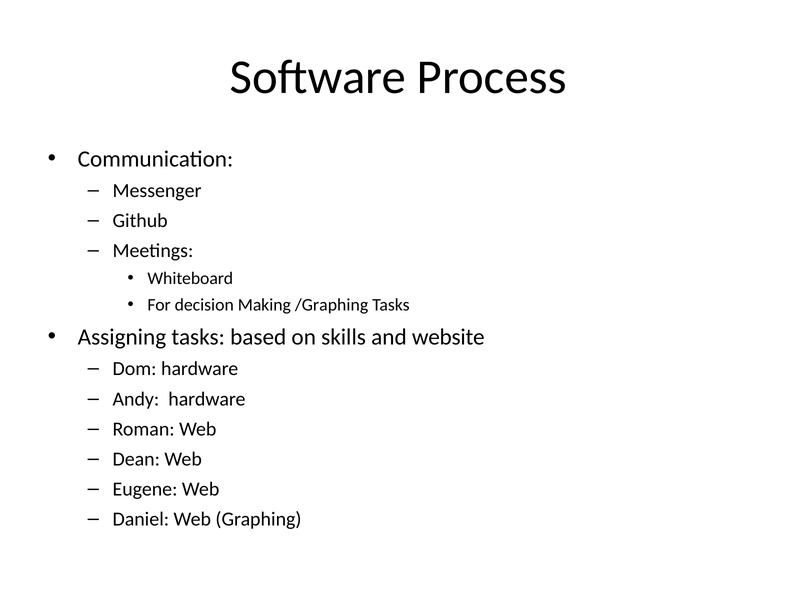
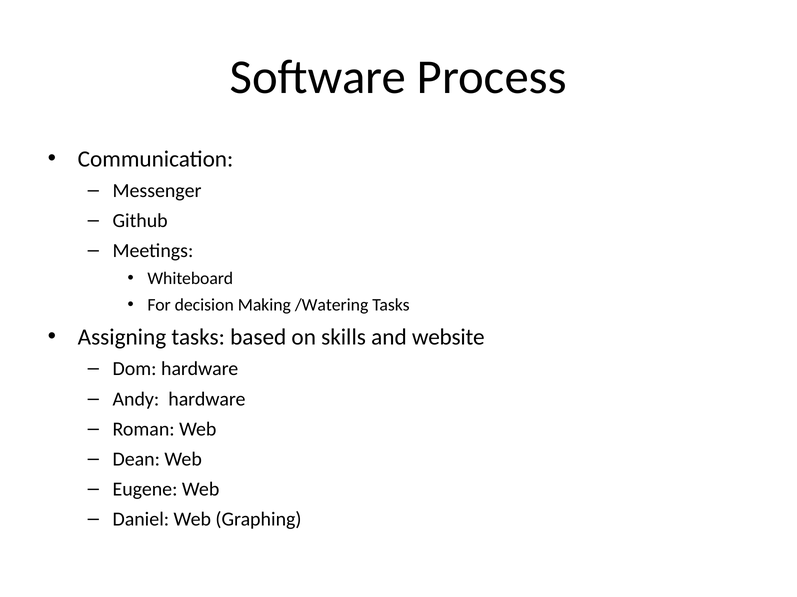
/Graphing: /Graphing -> /Watering
